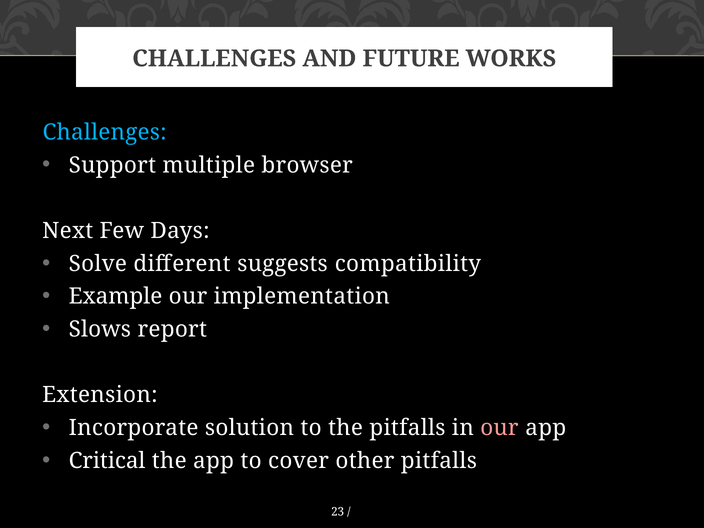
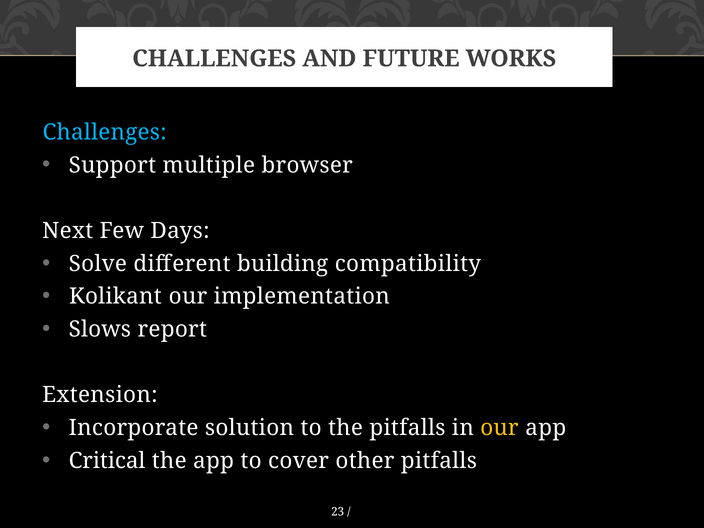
suggests: suggests -> building
Example: Example -> Kolikant
our at (499, 428) colour: pink -> yellow
